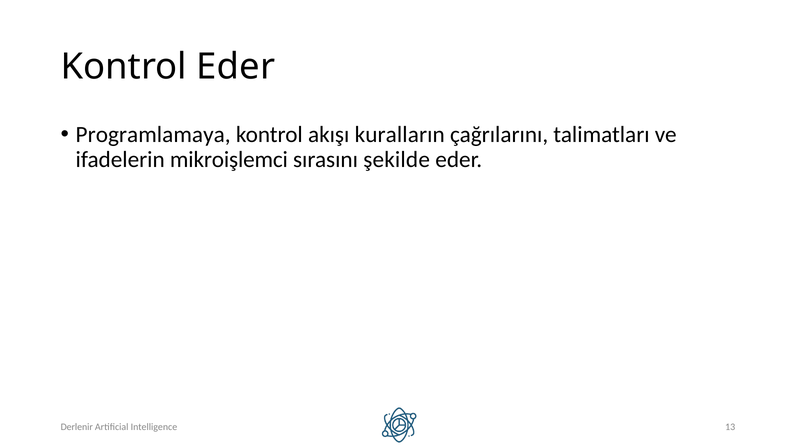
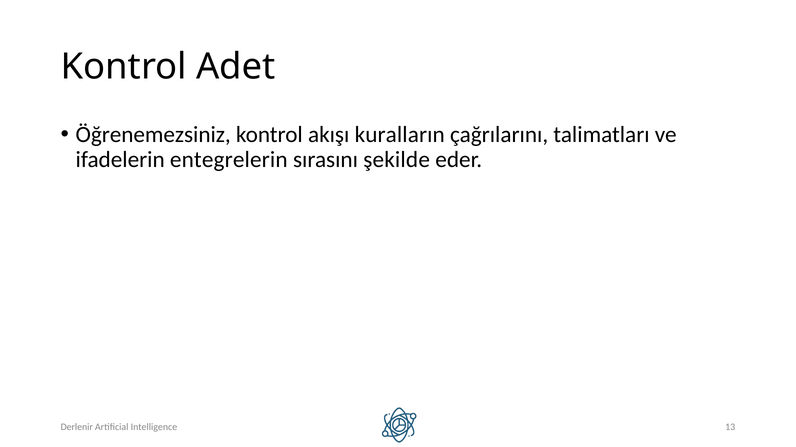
Kontrol Eder: Eder -> Adet
Programlamaya: Programlamaya -> Öğrenemezsiniz
mikroişlemci: mikroişlemci -> entegrelerin
